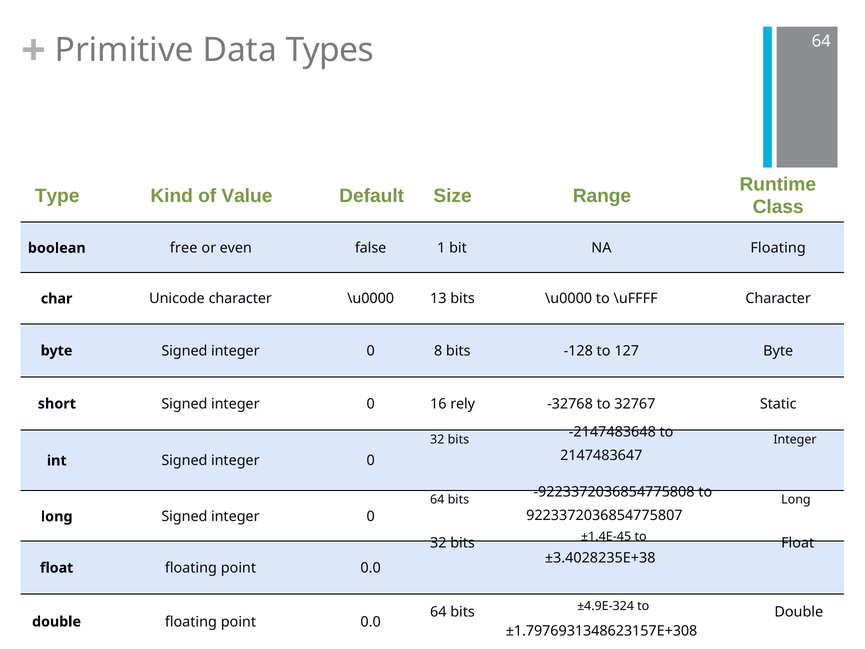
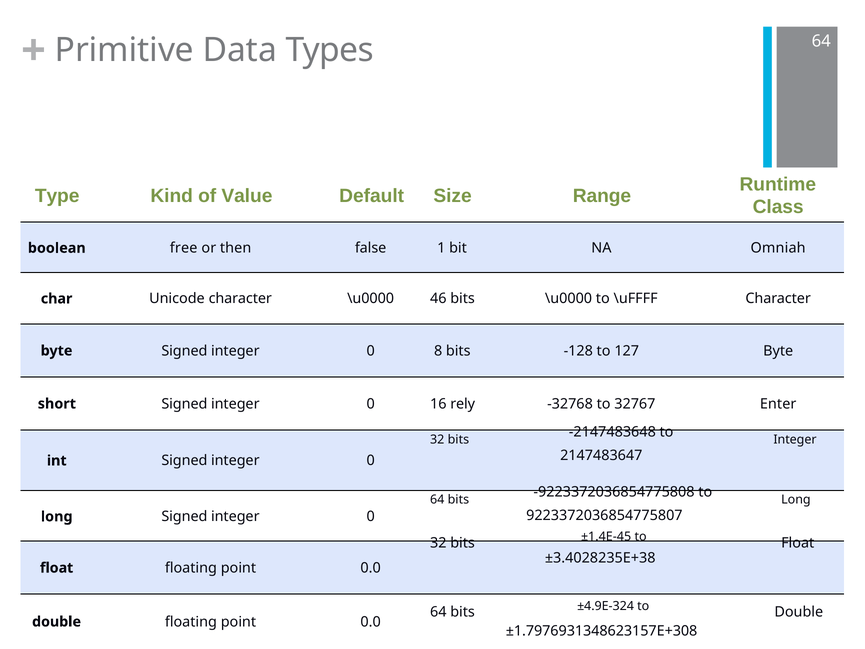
even: even -> then
NA Floating: Floating -> Omniah
13: 13 -> 46
Static: Static -> Enter
